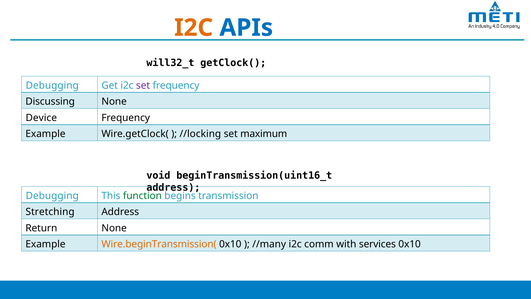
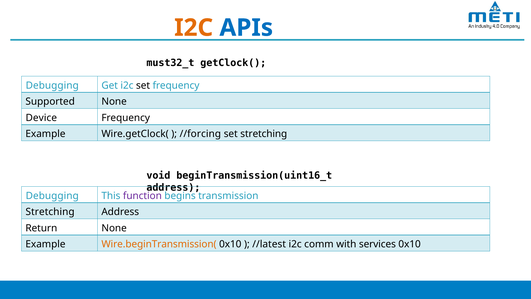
will32_t: will32_t -> must32_t
set at (143, 85) colour: purple -> black
Discussing: Discussing -> Supported
//locking: //locking -> //forcing
set maximum: maximum -> stretching
function colour: green -> purple
//many: //many -> //latest
